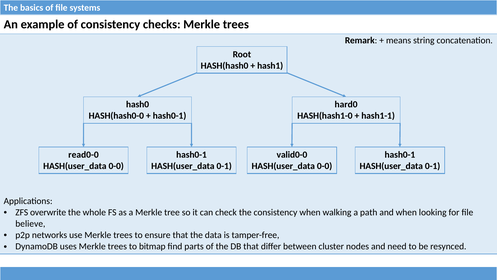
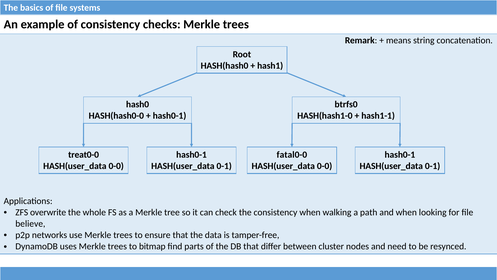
hard0: hard0 -> btrfs0
read0-0: read0-0 -> treat0-0
valid0-0: valid0-0 -> fatal0-0
